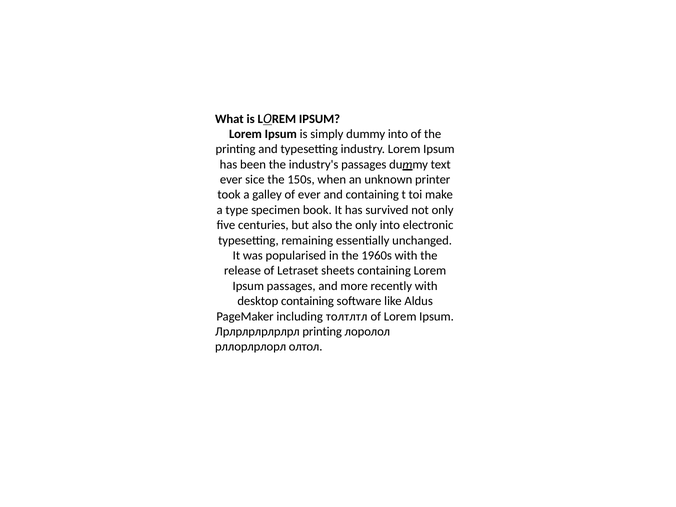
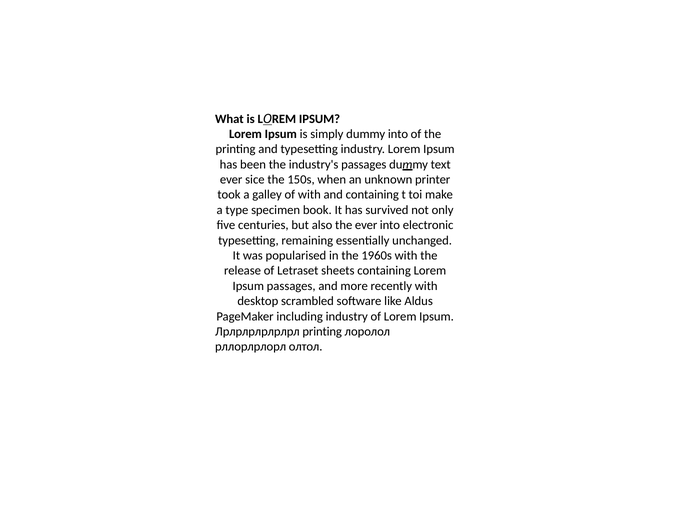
of ever: ever -> with
the only: only -> ever
desktop containing: containing -> scrambled
including толтлтл: толтлтл -> industry
